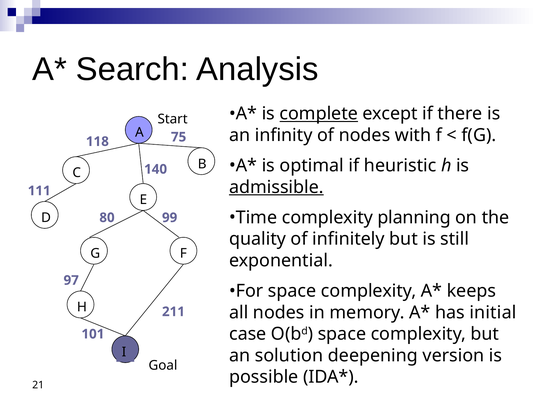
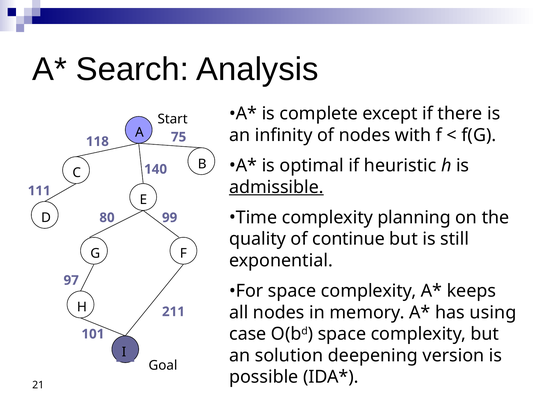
complete underline: present -> none
infinitely: infinitely -> continue
initial: initial -> using
